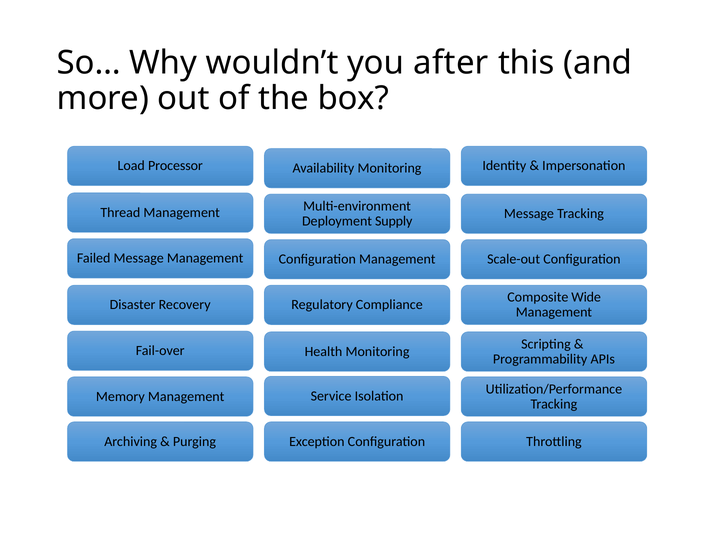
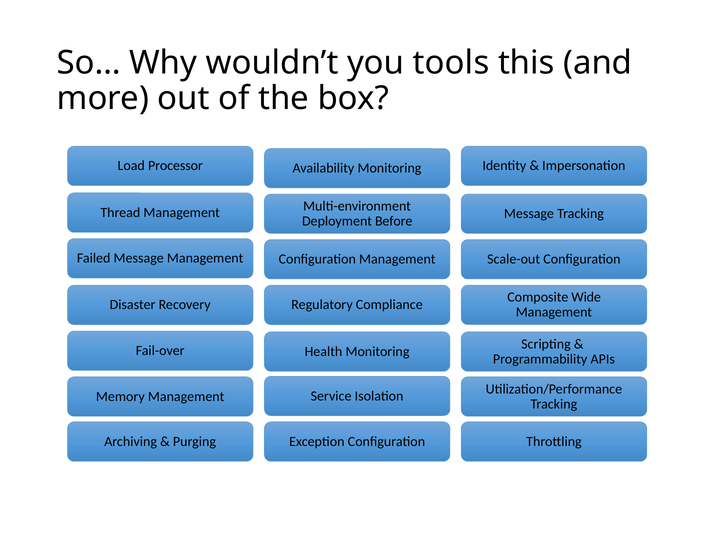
after: after -> tools
Supply: Supply -> Before
